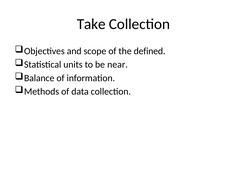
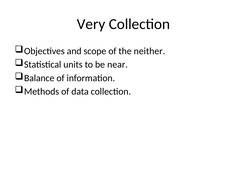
Take: Take -> Very
defined: defined -> neither
